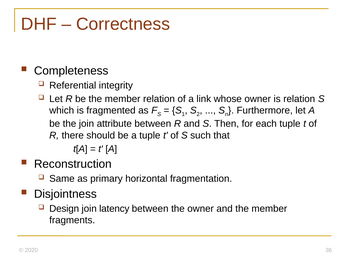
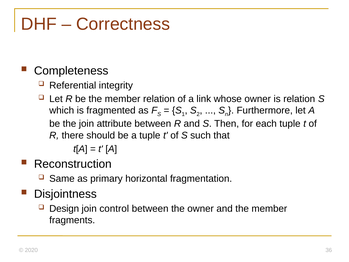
latency: latency -> control
